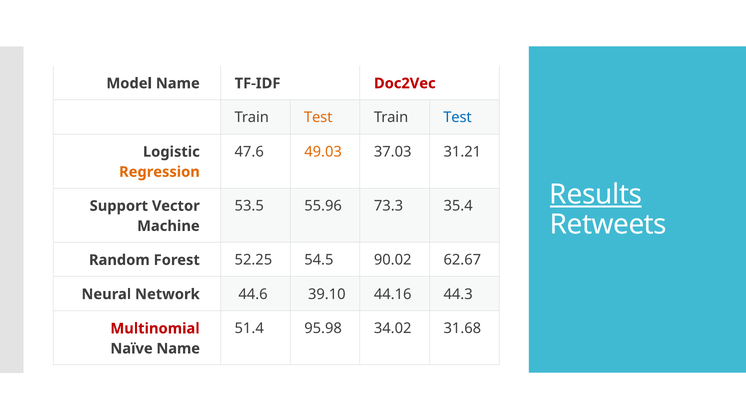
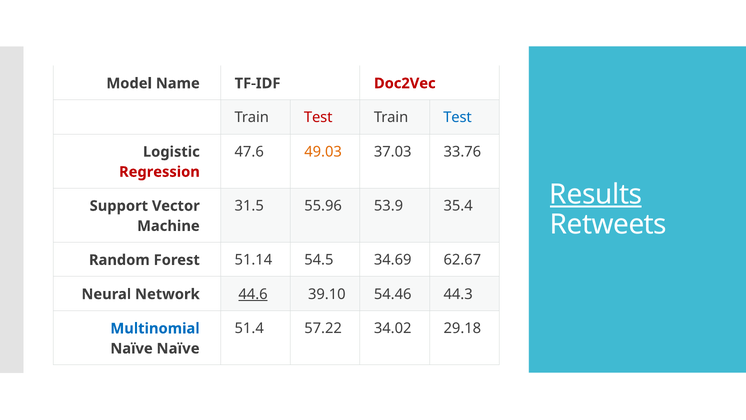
Test at (318, 118) colour: orange -> red
31.21: 31.21 -> 33.76
Regression colour: orange -> red
53.5: 53.5 -> 31.5
73.3: 73.3 -> 53.9
52.25: 52.25 -> 51.14
90.02: 90.02 -> 34.69
44.6 underline: none -> present
44.16: 44.16 -> 54.46
95.98: 95.98 -> 57.22
31.68: 31.68 -> 29.18
Multinomial colour: red -> blue
Naïve Name: Name -> Naïve
